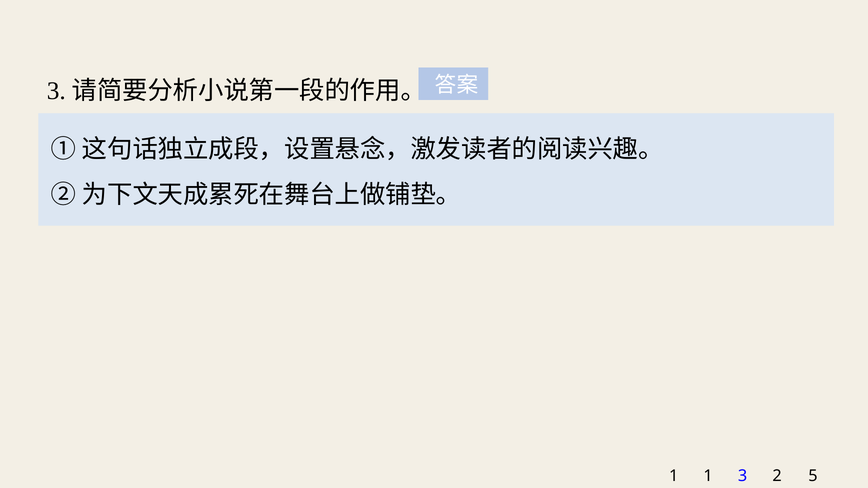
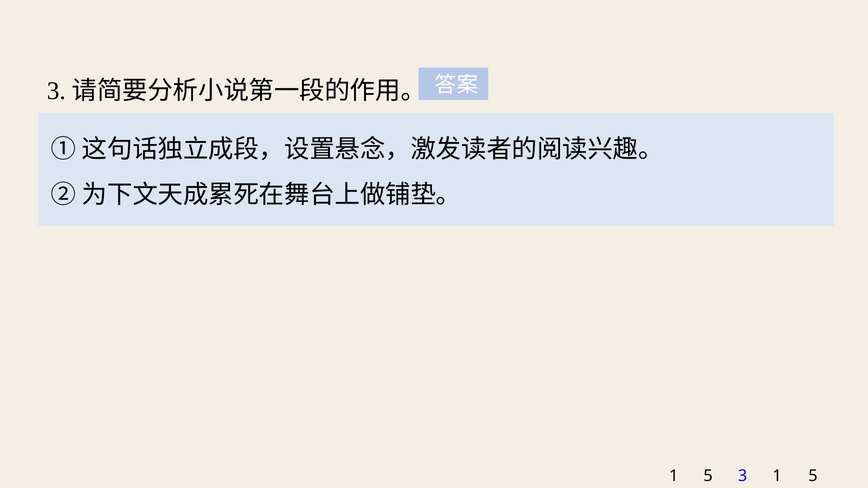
1 at (708, 476): 1 -> 5
3 2: 2 -> 1
